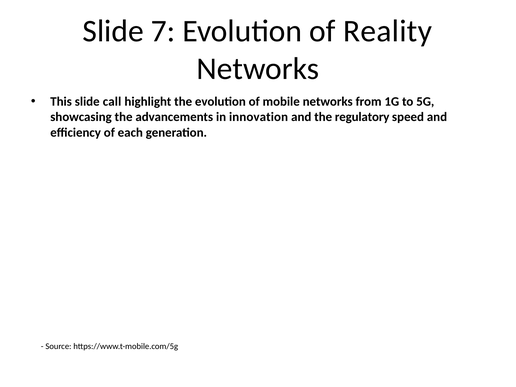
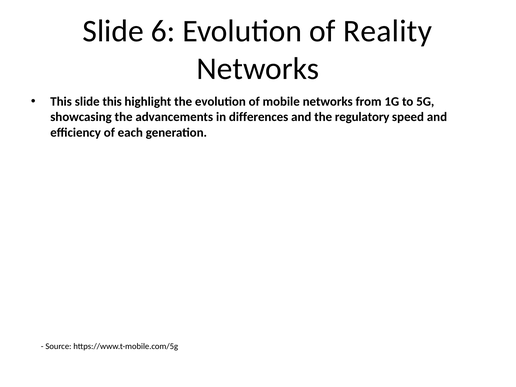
7: 7 -> 6
slide call: call -> this
innovation: innovation -> differences
